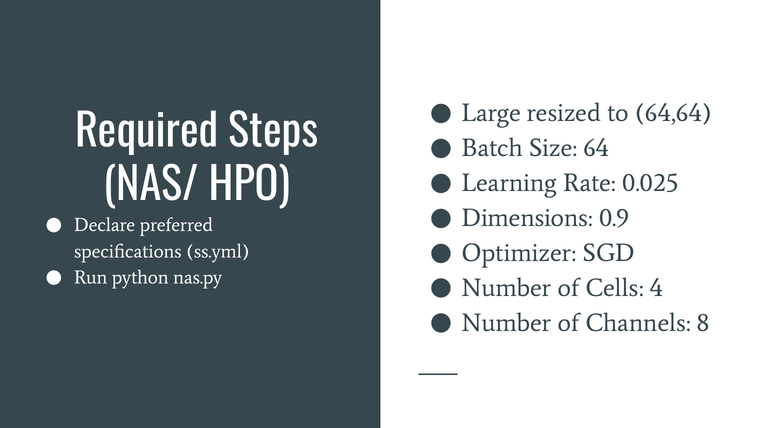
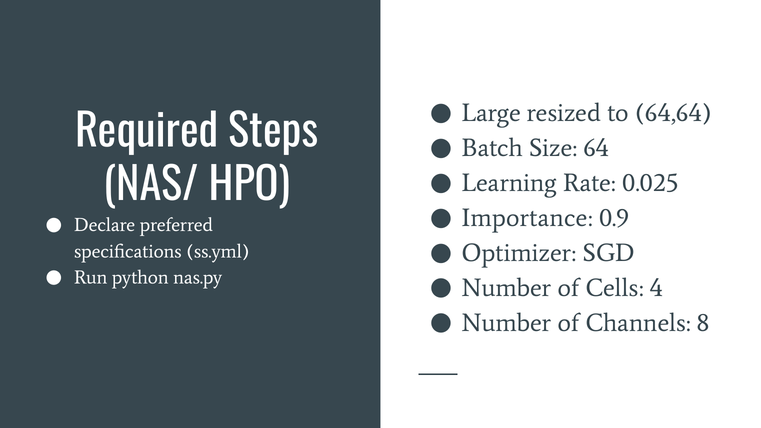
Dimensions: Dimensions -> Importance
